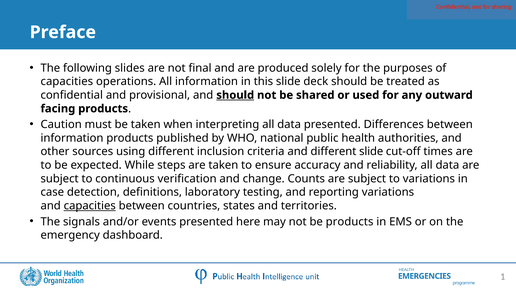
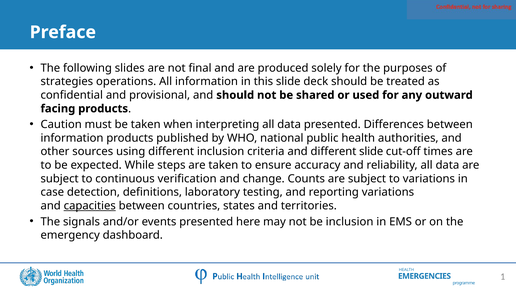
capacities at (67, 82): capacities -> strategies
should at (235, 95) underline: present -> none
be products: products -> inclusion
